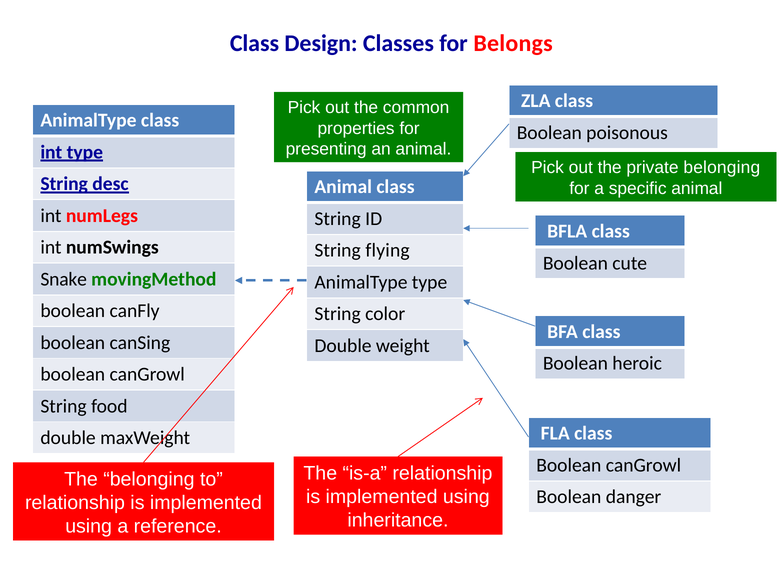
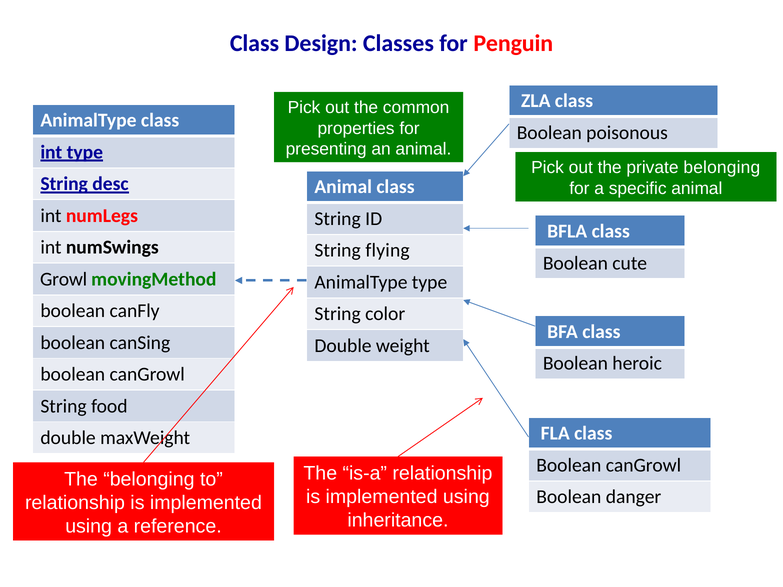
Belongs: Belongs -> Penguin
Snake: Snake -> Growl
